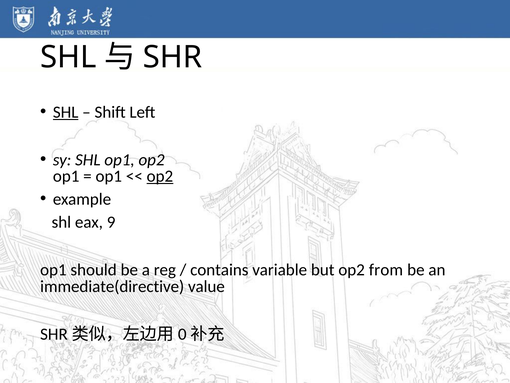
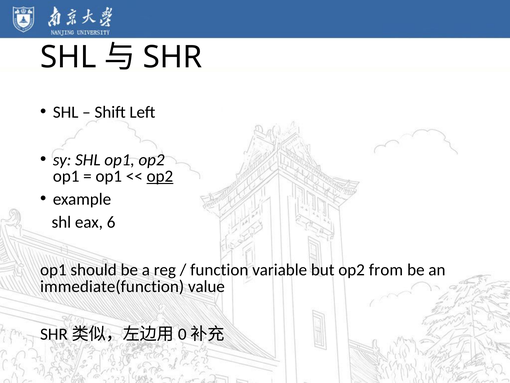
SHL at (66, 112) underline: present -> none
9: 9 -> 6
contains: contains -> function
immediate(directive: immediate(directive -> immediate(function
